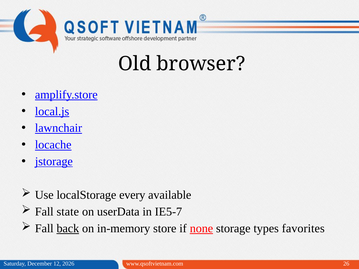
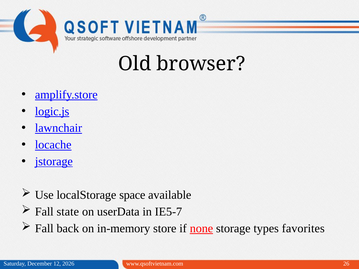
local.js: local.js -> logic.js
every: every -> space
back underline: present -> none
